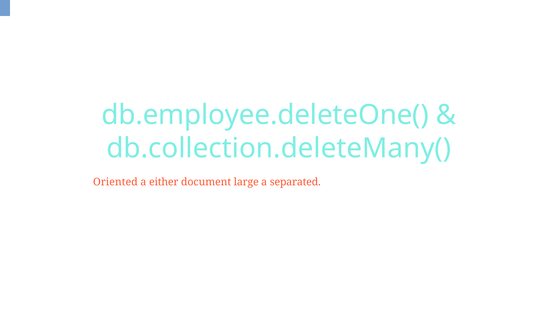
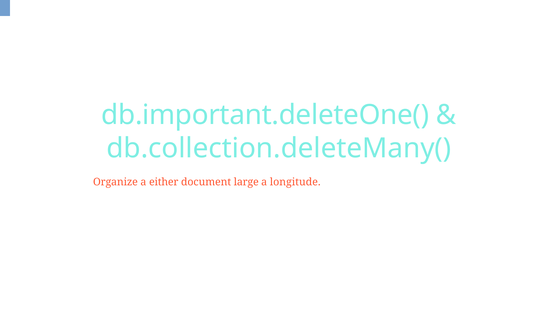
db.employee.deleteOne(: db.employee.deleteOne( -> db.important.deleteOne(
Oriented: Oriented -> Organize
separated: separated -> longitude
